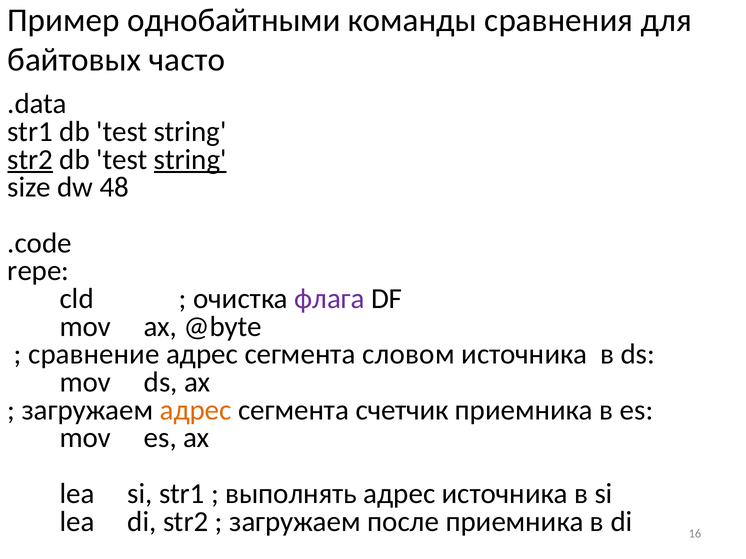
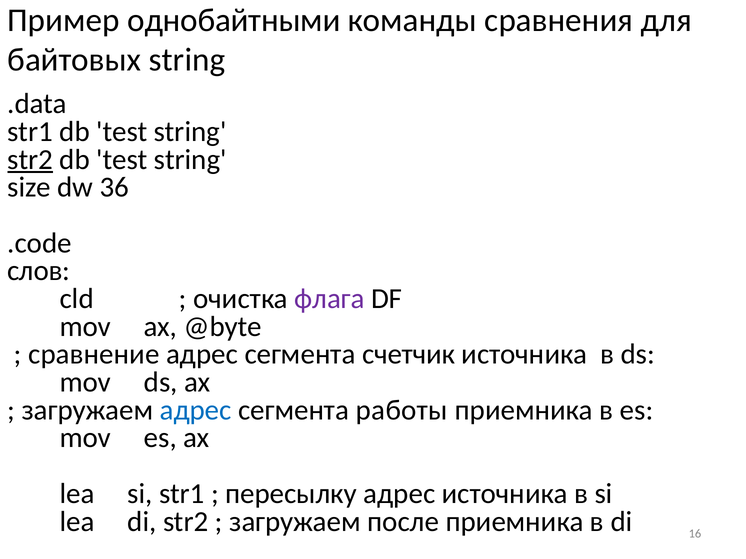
байтовых часто: часто -> string
string at (190, 160) underline: present -> none
48: 48 -> 36
repe: repe -> слов
словом: словом -> счетчик
адрес at (196, 410) colour: orange -> blue
счетчик: счетчик -> работы
выполнять: выполнять -> пересылку
